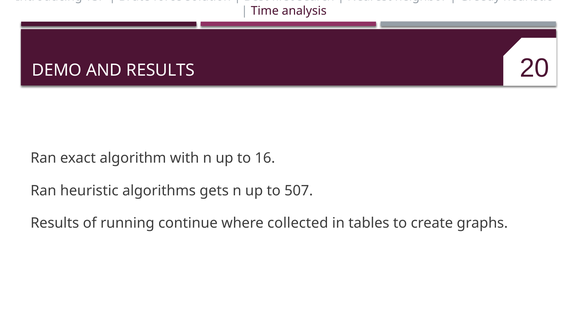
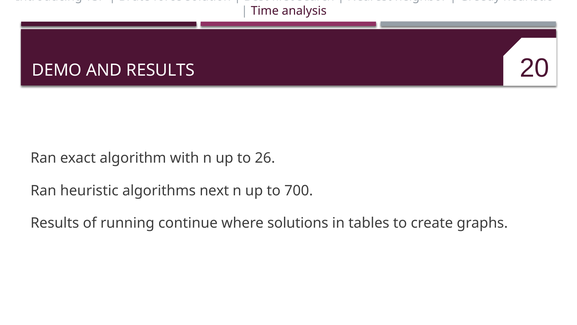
16: 16 -> 26
gets: gets -> next
507: 507 -> 700
collected: collected -> solutions
